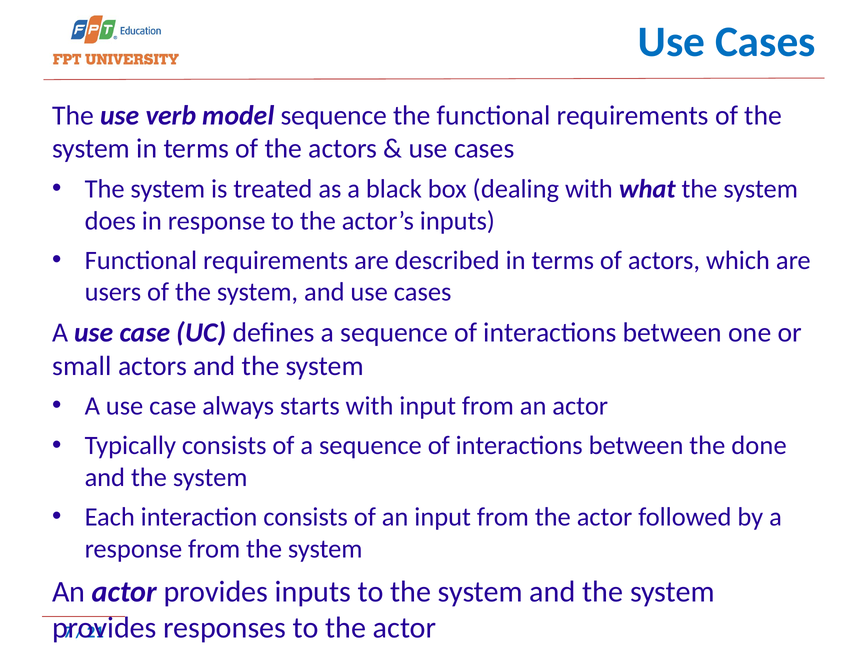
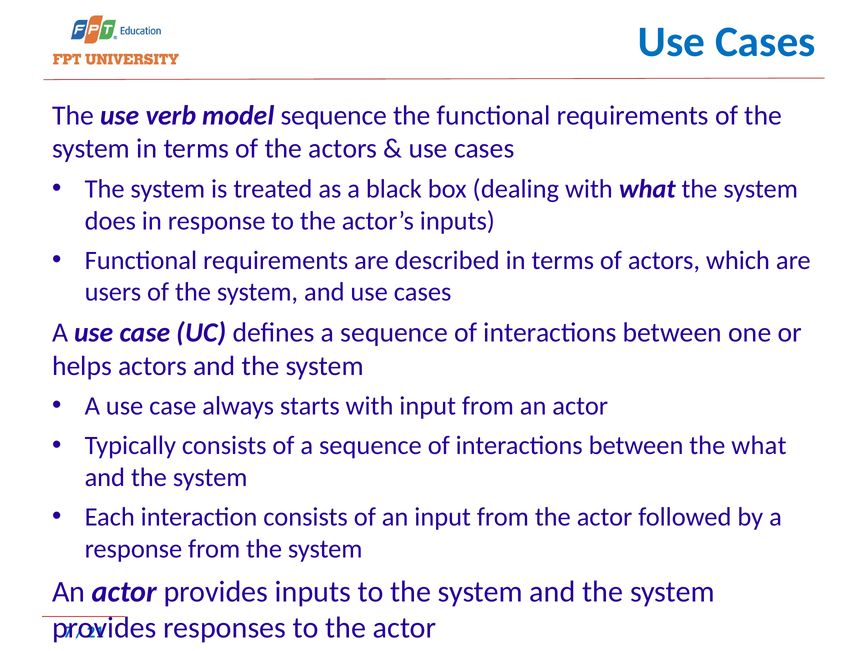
small: small -> helps
the done: done -> what
